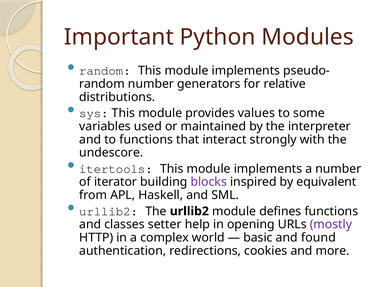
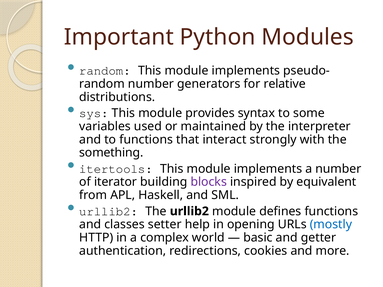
values: values -> syntax
undescore: undescore -> something
mostly colour: purple -> blue
found: found -> getter
